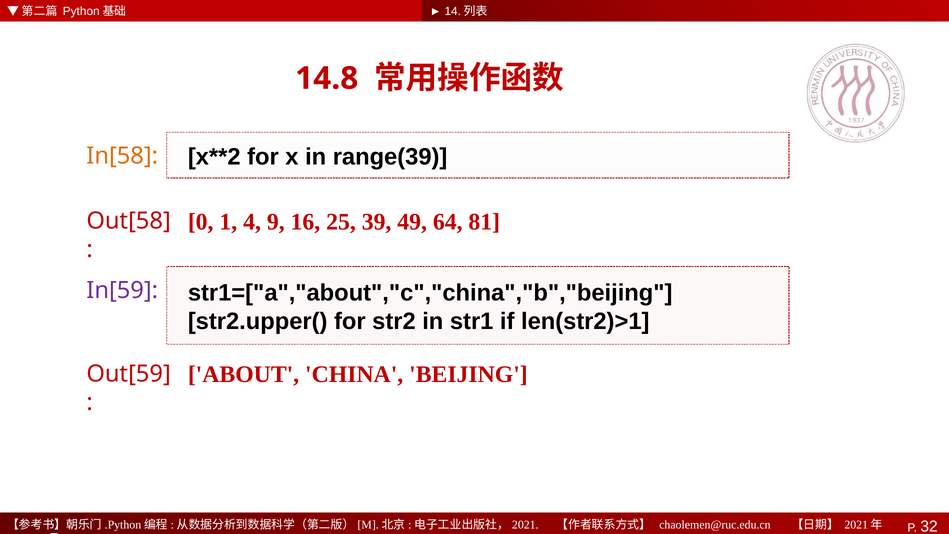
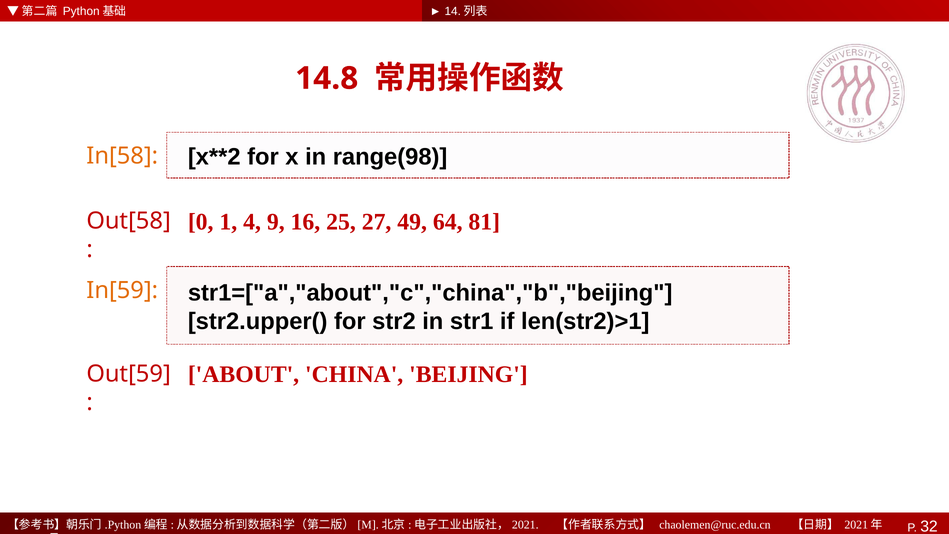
range(39: range(39 -> range(98
39: 39 -> 27
In[59 colour: purple -> orange
